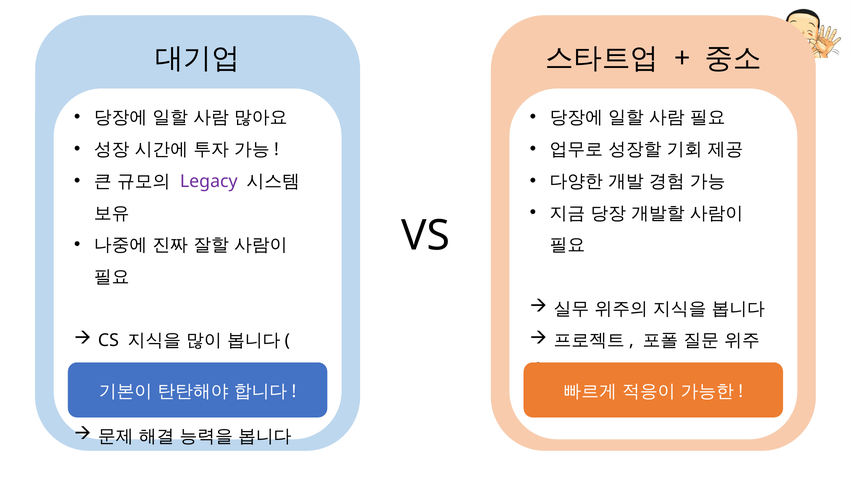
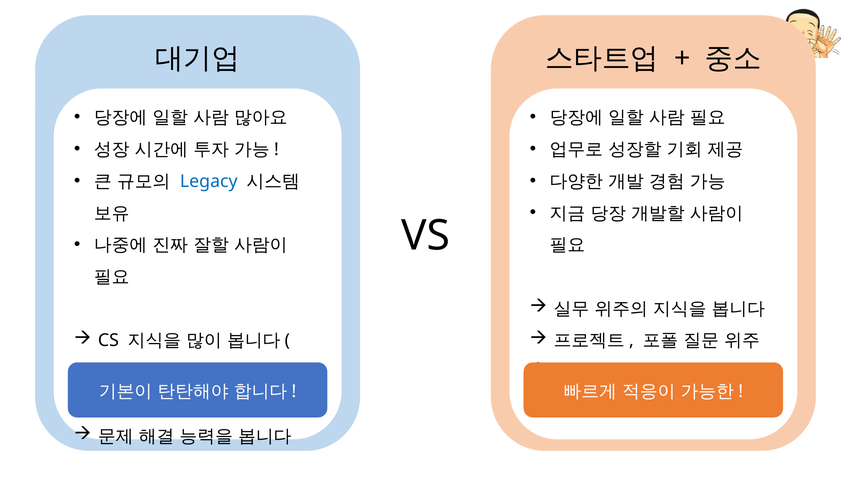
Legacy colour: purple -> blue
